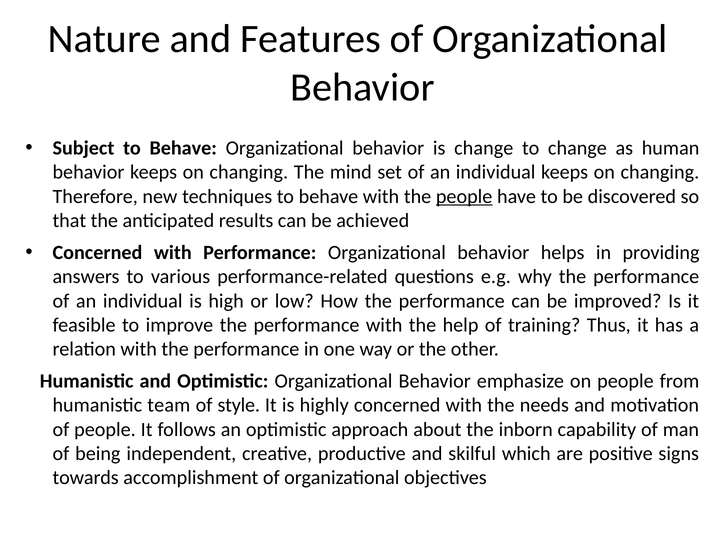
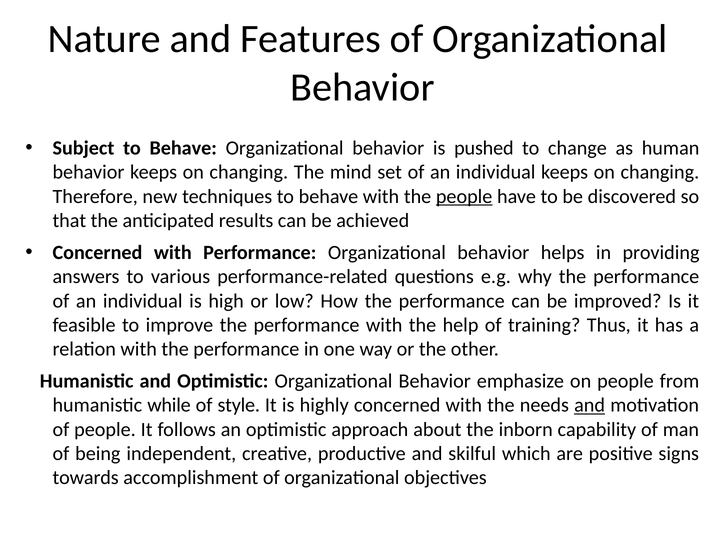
is change: change -> pushed
team: team -> while
and at (590, 405) underline: none -> present
